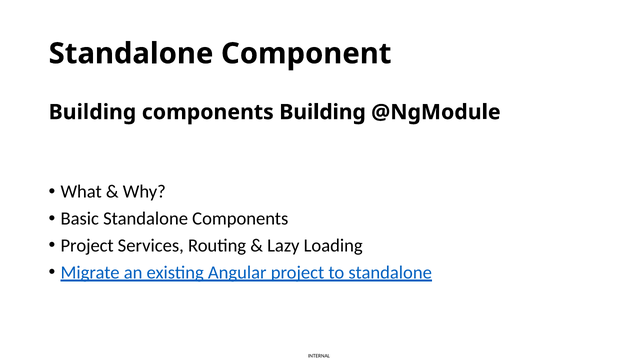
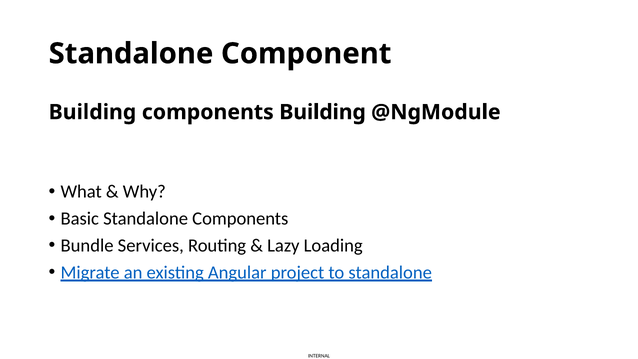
Project at (87, 245): Project -> Bundle
